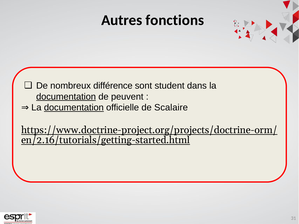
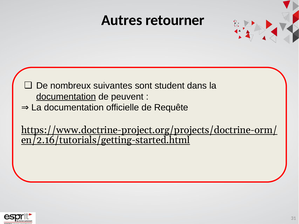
fonctions: fonctions -> retourner
différence: différence -> suivantes
documentation at (74, 108) underline: present -> none
Scalaire: Scalaire -> Requête
